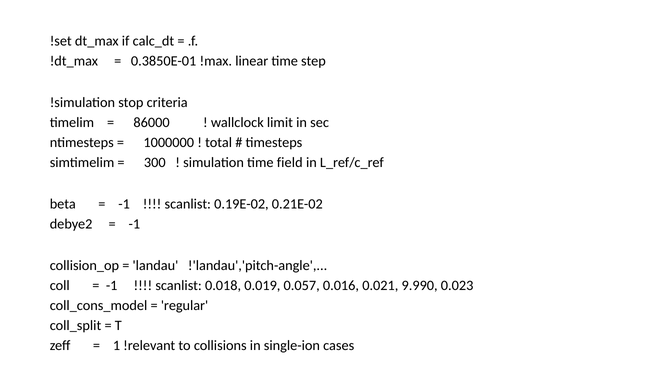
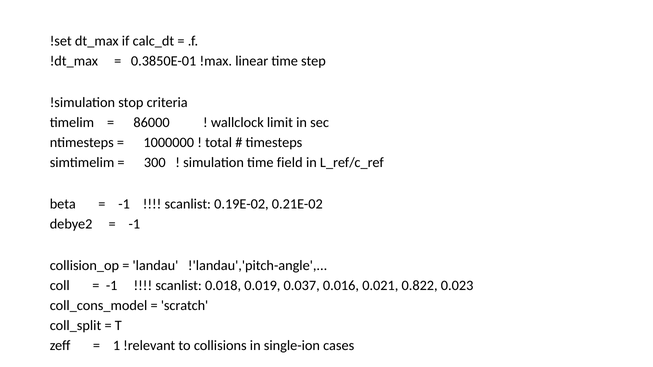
0.057: 0.057 -> 0.037
9.990: 9.990 -> 0.822
regular: regular -> scratch
